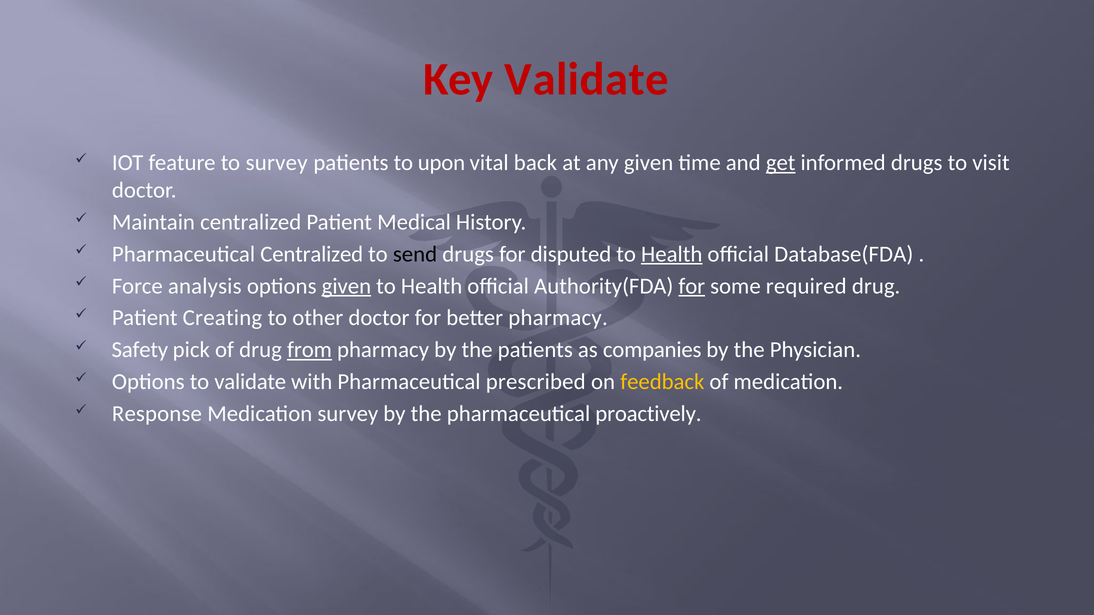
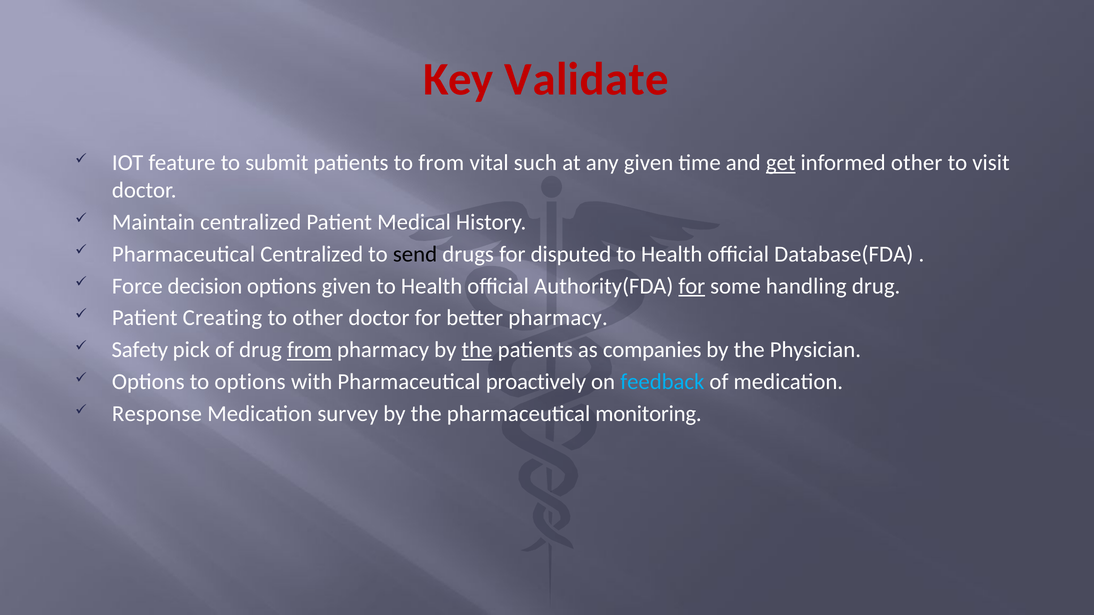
to survey: survey -> submit
to upon: upon -> from
back: back -> such
informed drugs: drugs -> other
Health at (672, 254) underline: present -> none
analysis: analysis -> decision
given at (346, 286) underline: present -> none
required: required -> handling
the at (477, 350) underline: none -> present
to validate: validate -> options
prescribed: prescribed -> proactively
feedback colour: yellow -> light blue
proactively: proactively -> monitoring
